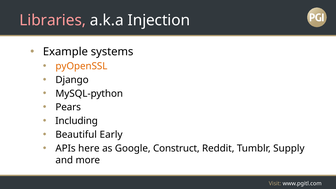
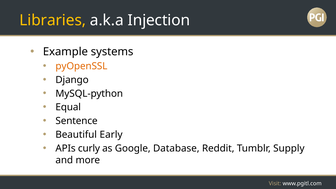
Libraries colour: pink -> yellow
Pears: Pears -> Equal
Including: Including -> Sentence
here: here -> curly
Construct: Construct -> Database
